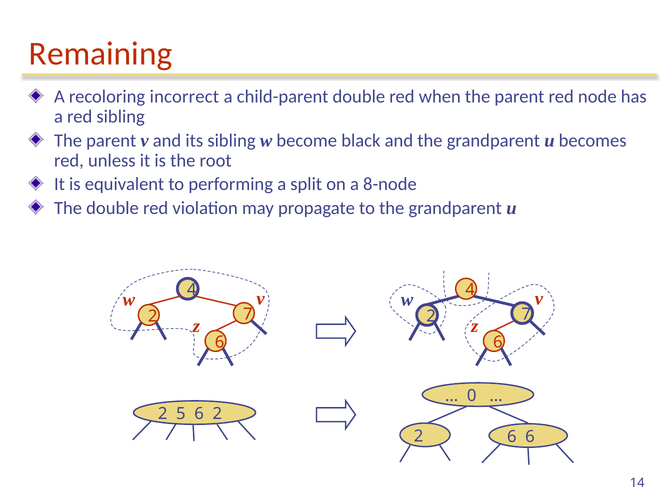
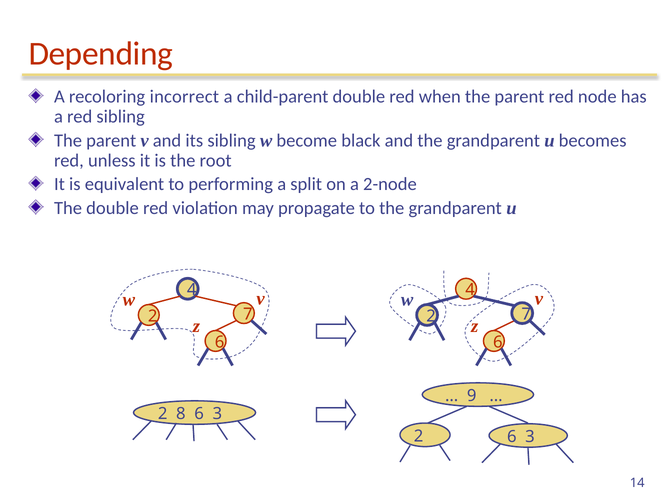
Remaining: Remaining -> Depending
8-node: 8-node -> 2-node
0: 0 -> 9
5: 5 -> 8
2 at (217, 414): 2 -> 3
6 at (530, 437): 6 -> 3
